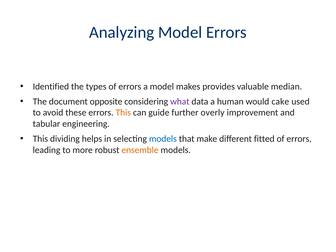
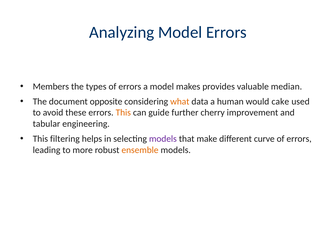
Identified: Identified -> Members
what colour: purple -> orange
overly: overly -> cherry
dividing: dividing -> filtering
models at (163, 139) colour: blue -> purple
fitted: fitted -> curve
